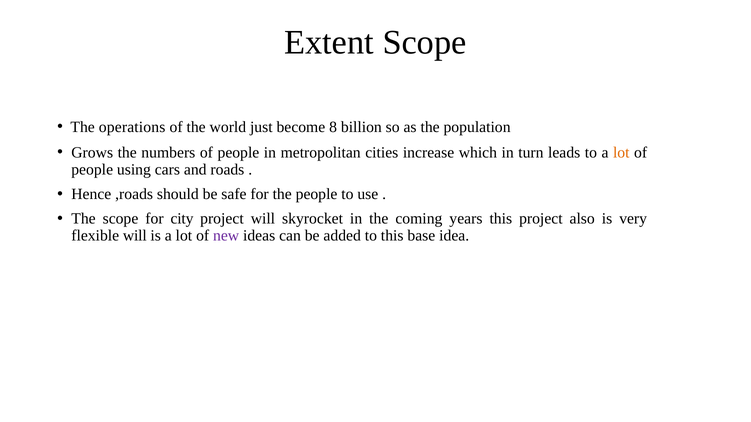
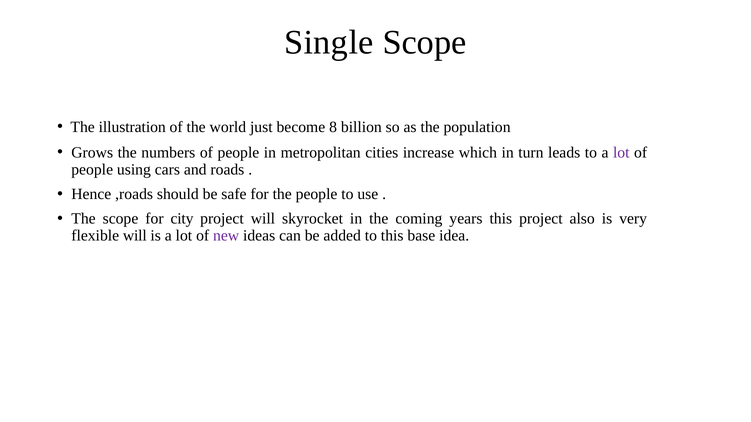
Extent: Extent -> Single
operations: operations -> illustration
lot at (621, 153) colour: orange -> purple
